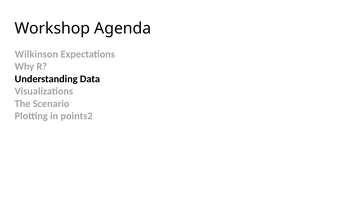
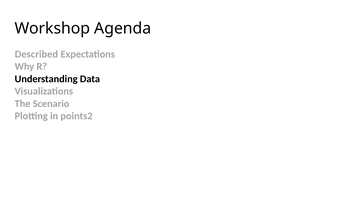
Wilkinson: Wilkinson -> Described
